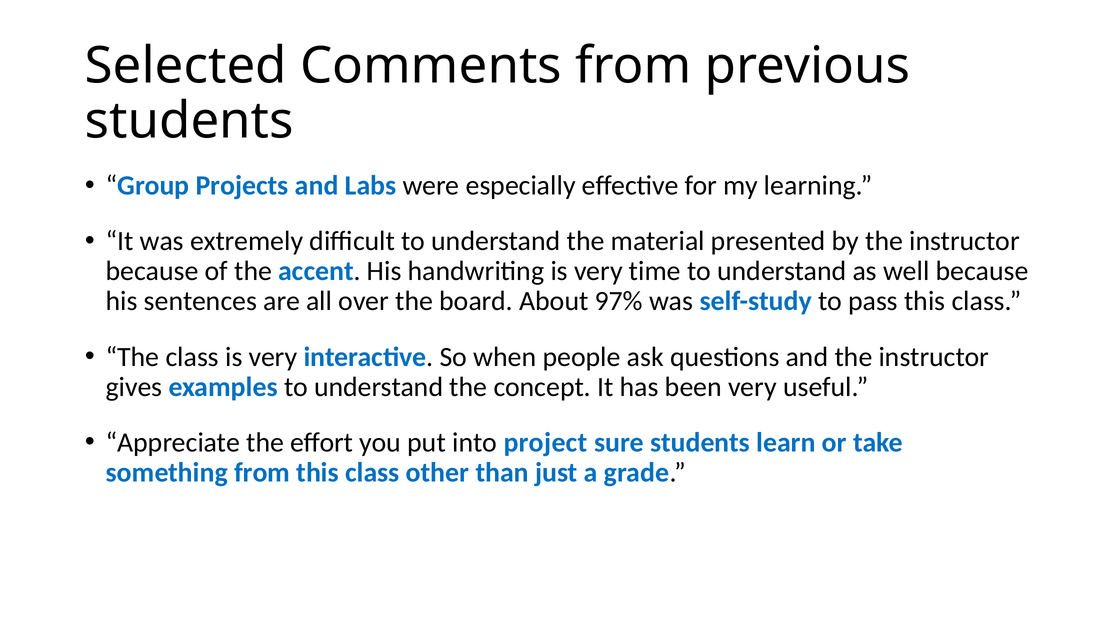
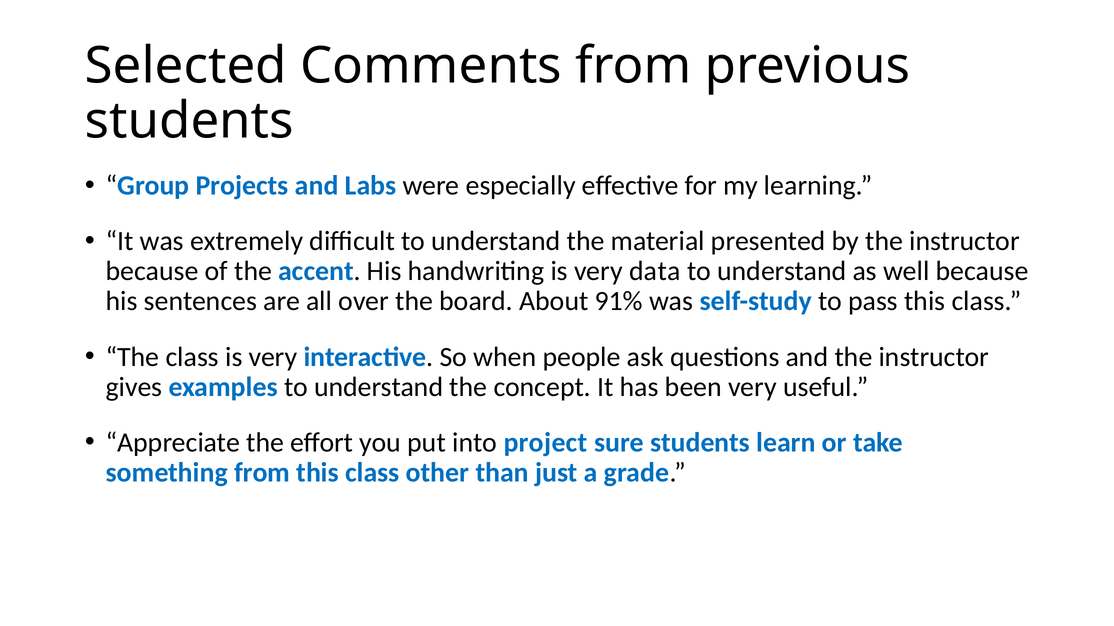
time: time -> data
97%: 97% -> 91%
